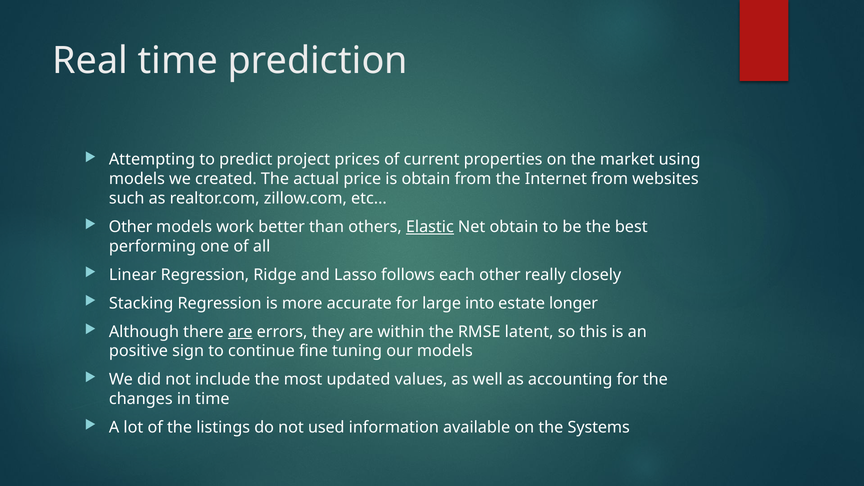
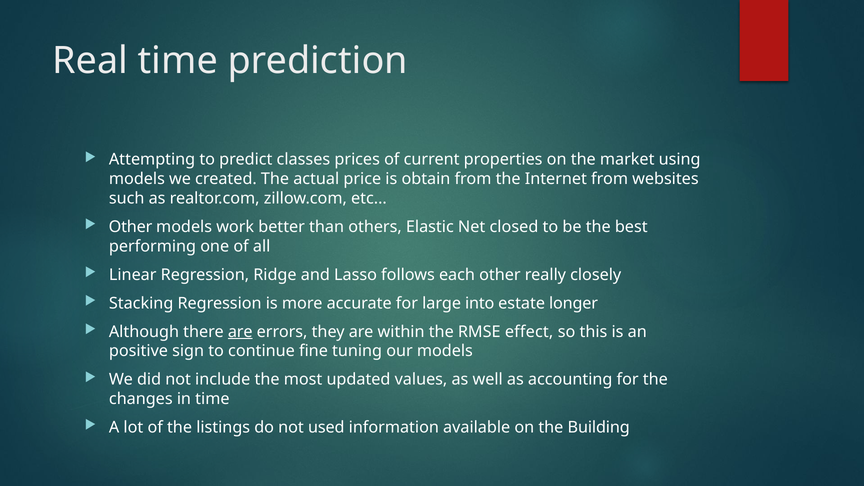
project: project -> classes
Elastic underline: present -> none
Net obtain: obtain -> closed
latent: latent -> effect
Systems: Systems -> Building
